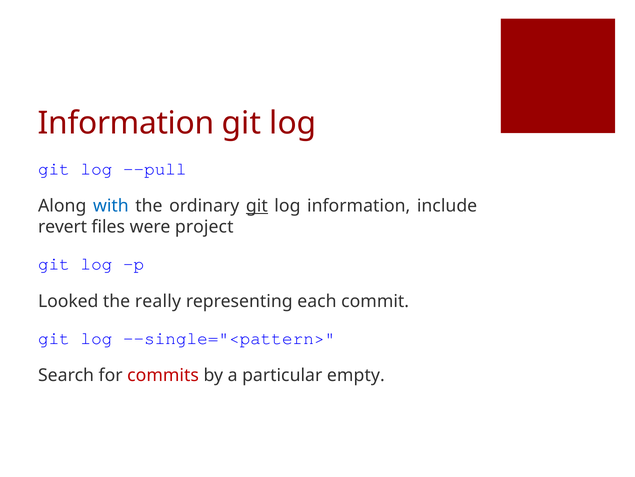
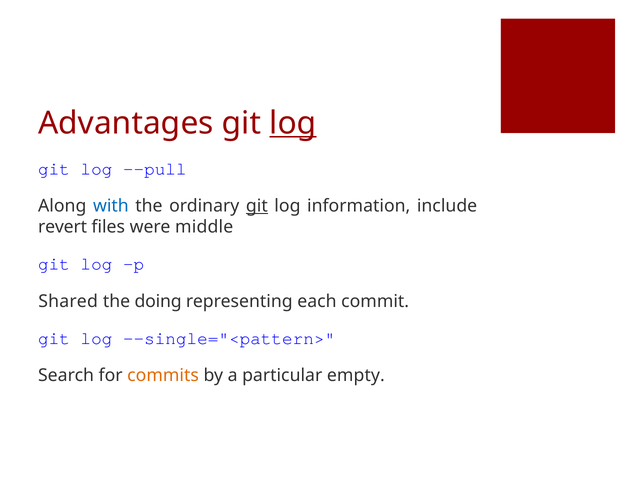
Information at (126, 123): Information -> Advantages
log at (293, 123) underline: none -> present
project: project -> middle
Looked: Looked -> Shared
really: really -> doing
commits colour: red -> orange
